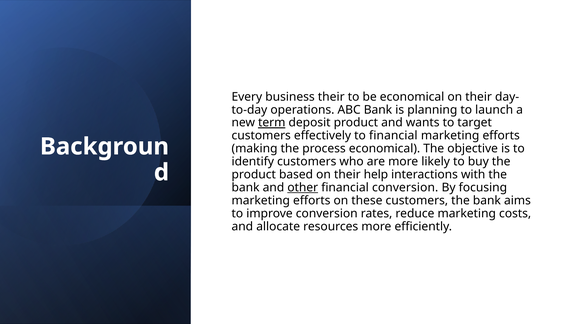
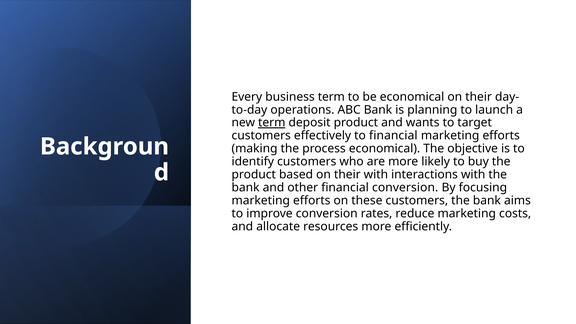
business their: their -> term
their help: help -> with
other underline: present -> none
